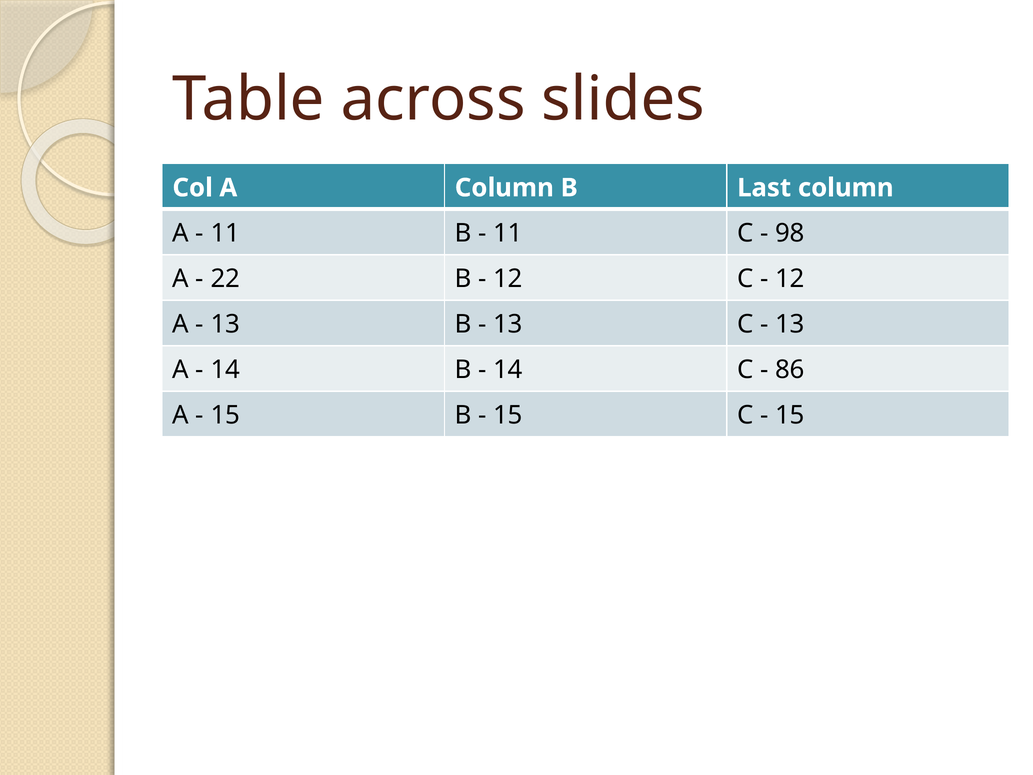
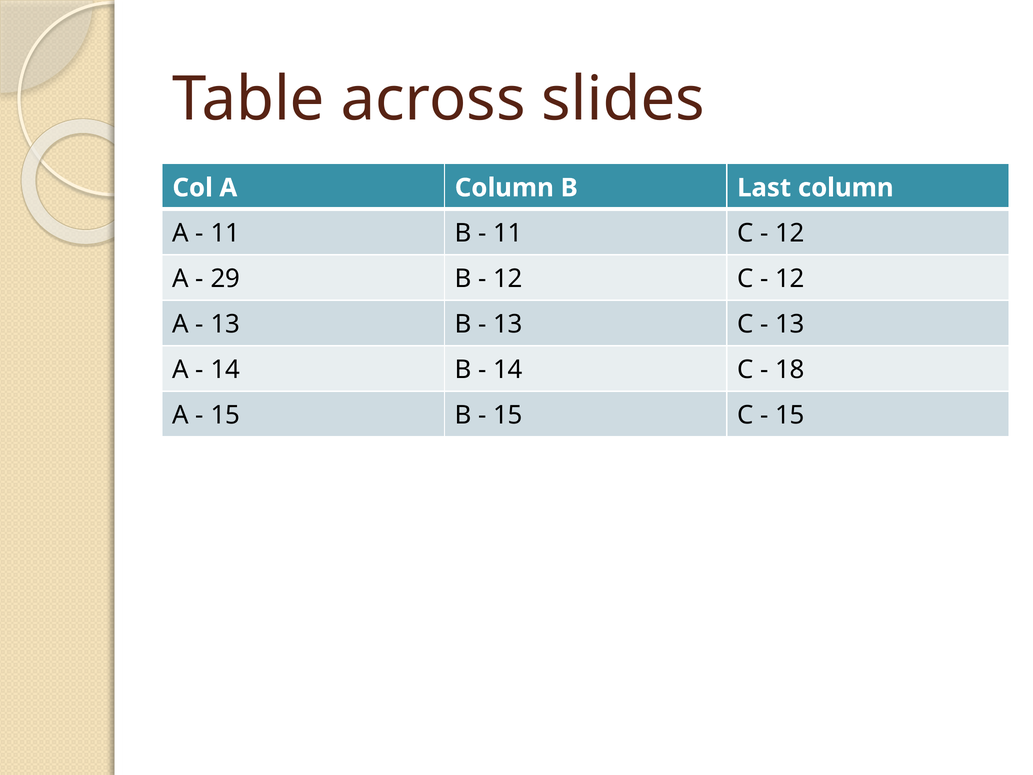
98 at (790, 233): 98 -> 12
22: 22 -> 29
86: 86 -> 18
